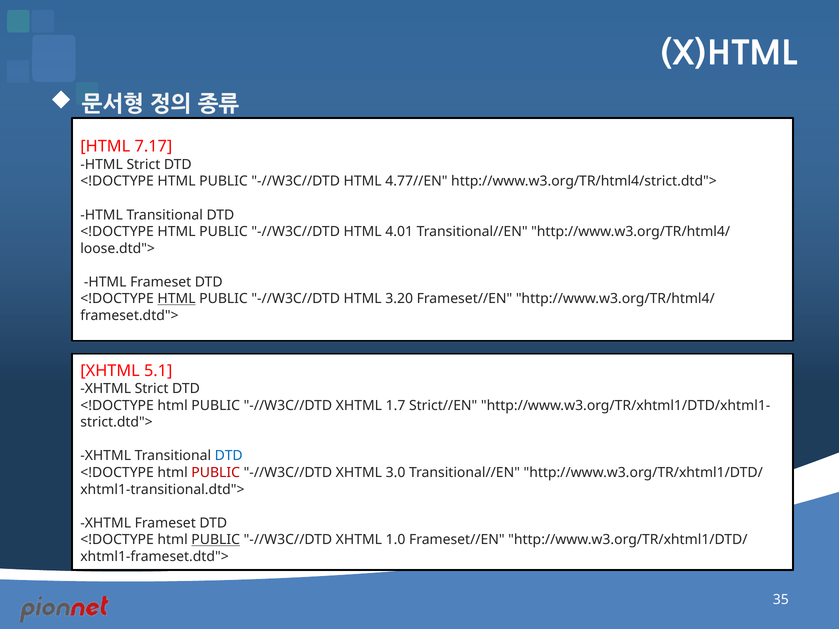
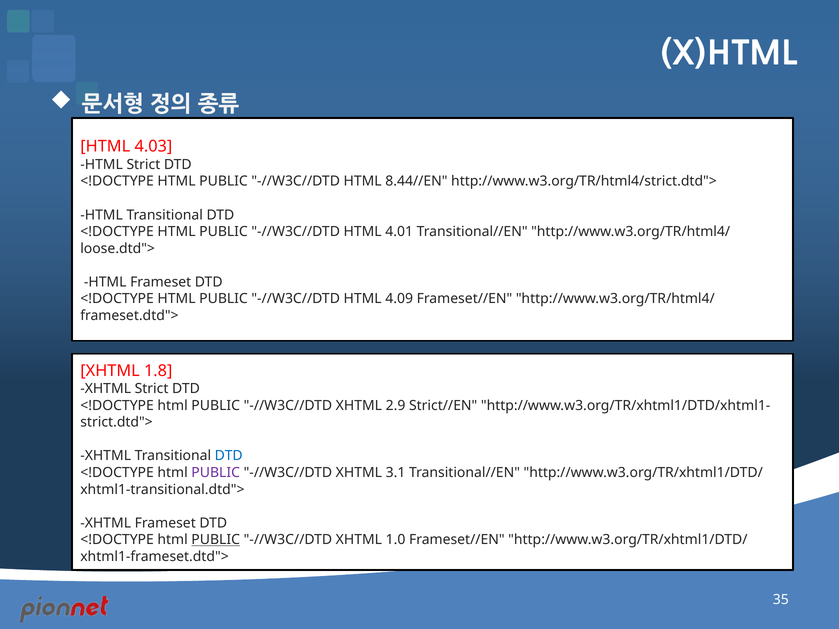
7.17: 7.17 -> 4.03
4.77//EN: 4.77//EN -> 8.44//EN
HTML at (177, 299) underline: present -> none
3.20: 3.20 -> 4.09
5.1: 5.1 -> 1.8
1.7: 1.7 -> 2.9
PUBLIC at (216, 473) colour: red -> purple
3.0: 3.0 -> 3.1
